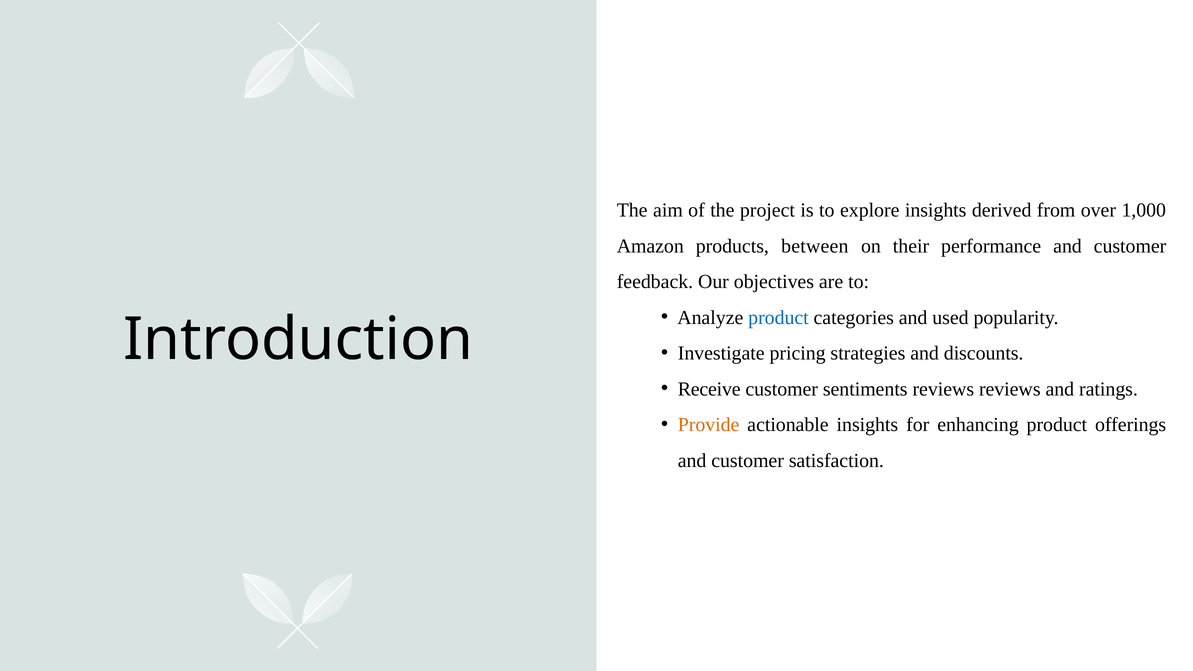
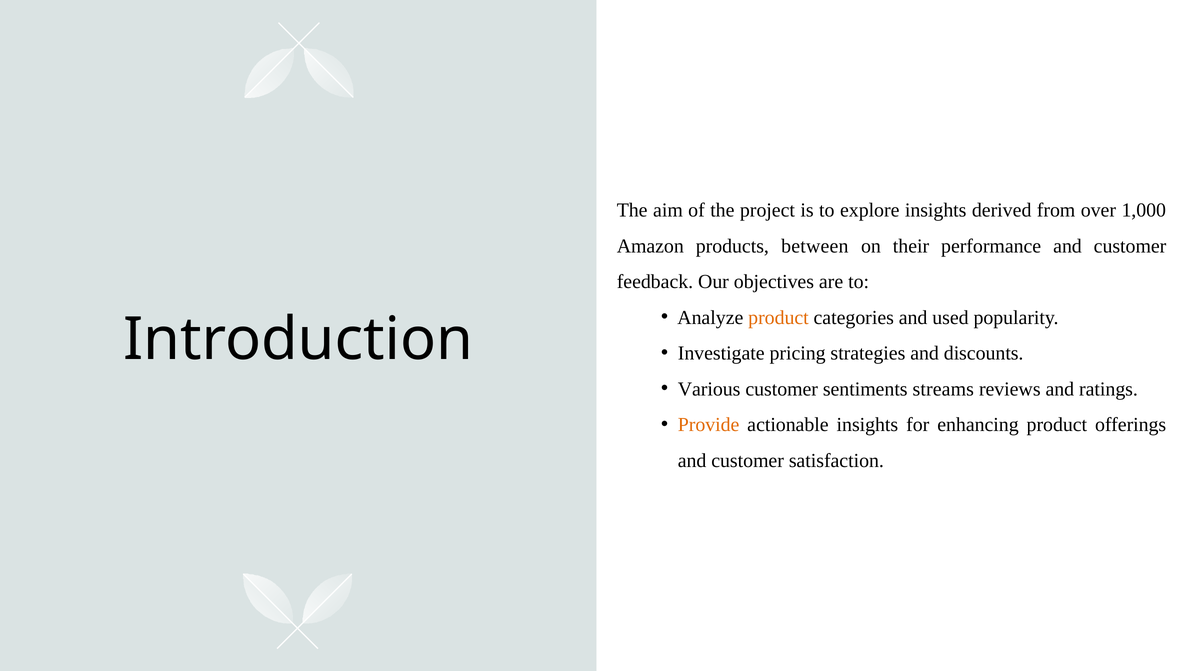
product at (778, 317) colour: blue -> orange
Receive: Receive -> Various
sentiments reviews: reviews -> streams
